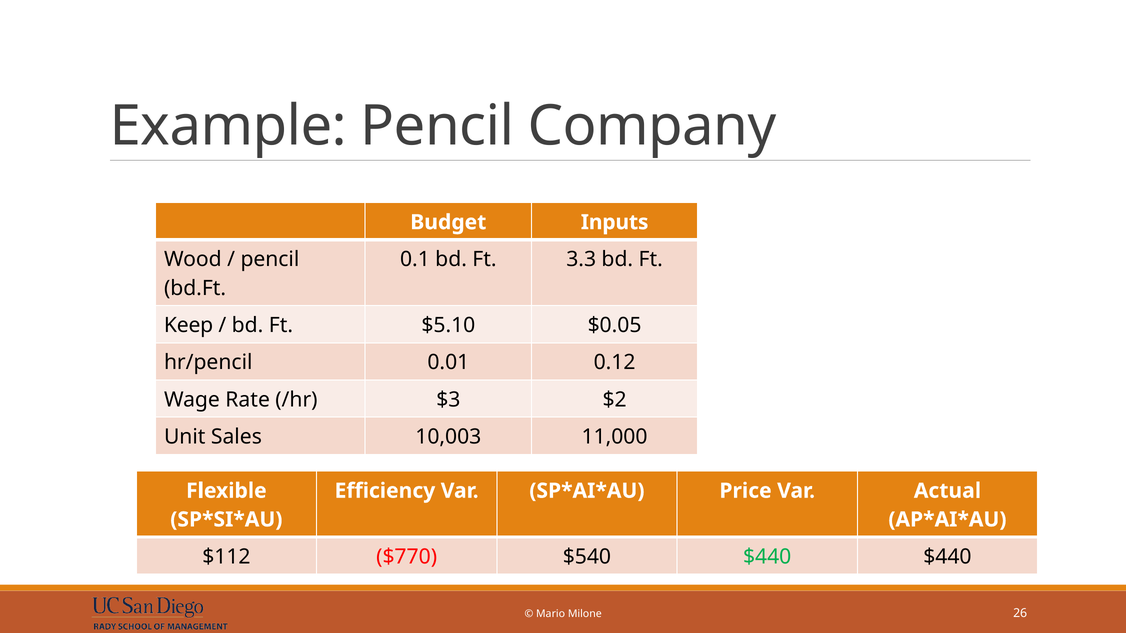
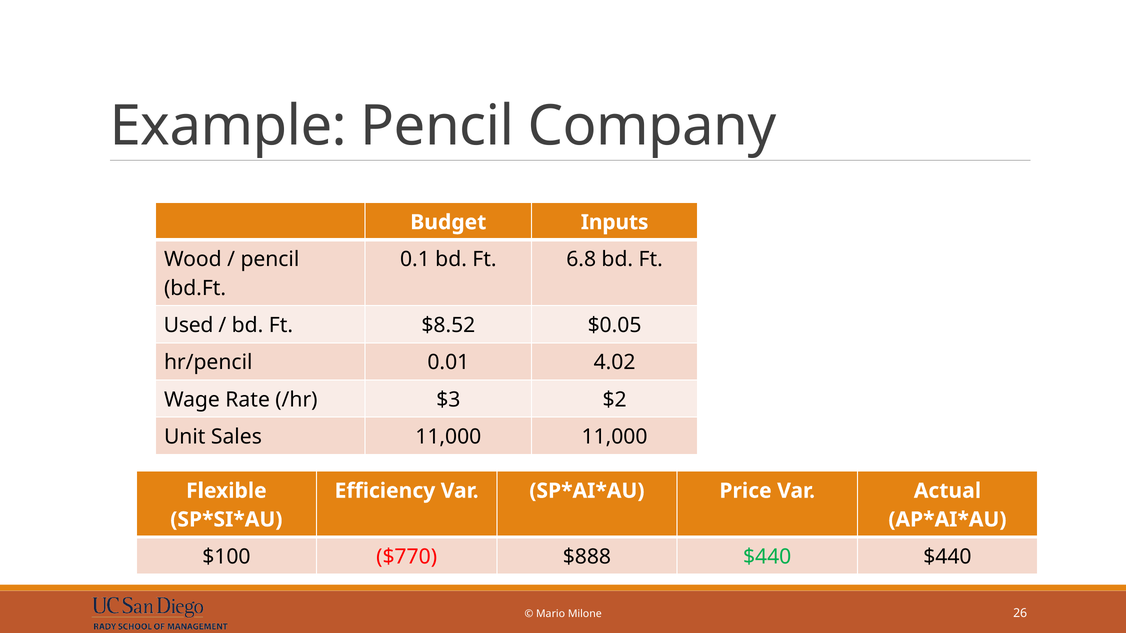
3.3: 3.3 -> 6.8
Keep: Keep -> Used
$5.10: $5.10 -> $8.52
0.12: 0.12 -> 4.02
Sales 10,003: 10,003 -> 11,000
$112: $112 -> $100
$540: $540 -> $888
